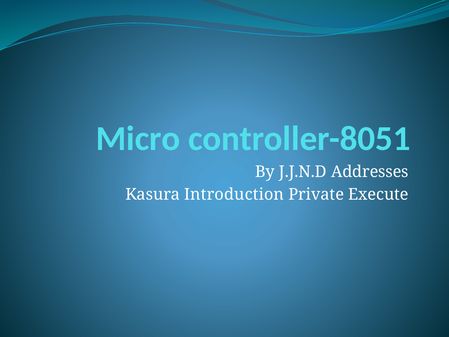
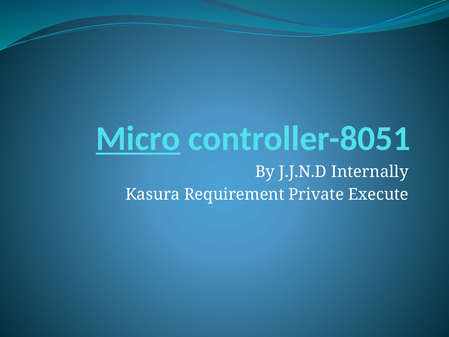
Micro underline: none -> present
Addresses: Addresses -> Internally
Introduction: Introduction -> Requirement
